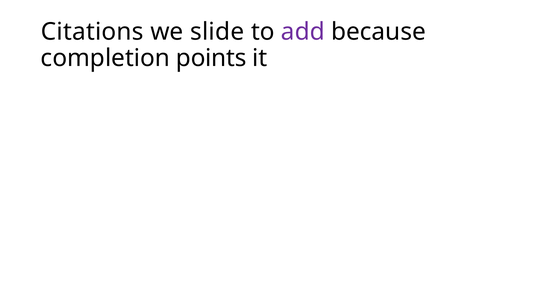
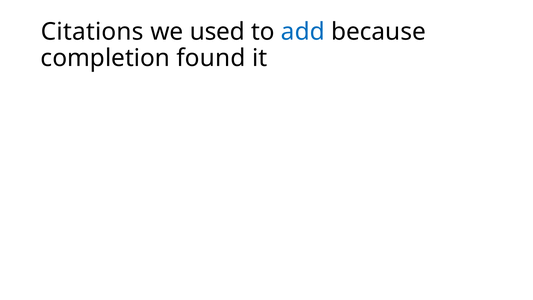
slide: slide -> used
add colour: purple -> blue
points: points -> found
